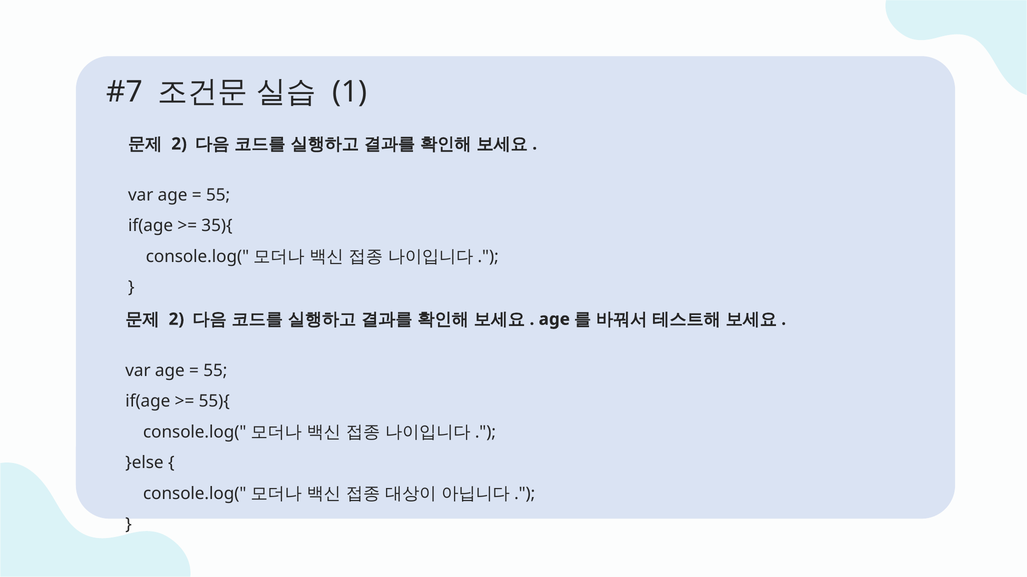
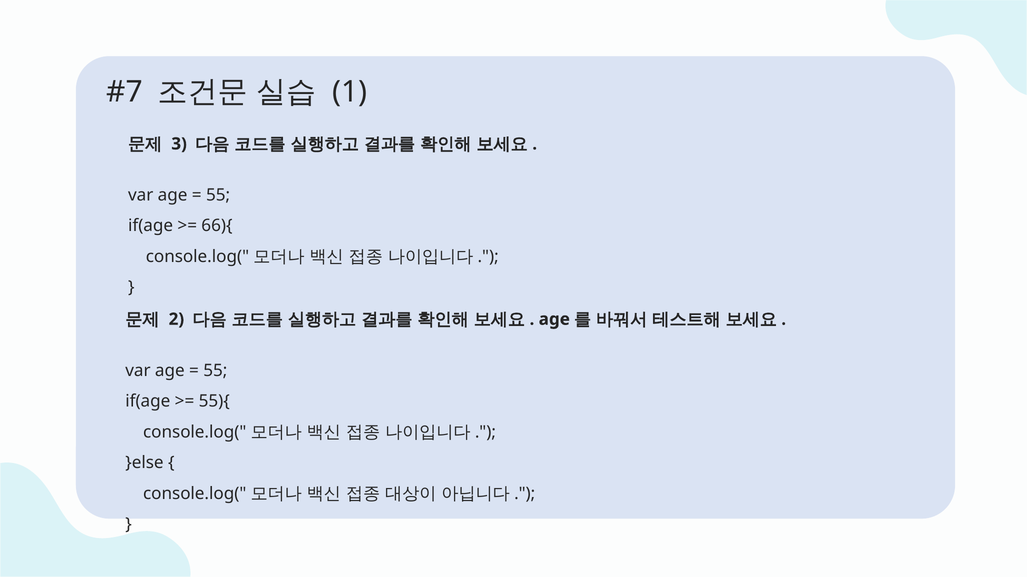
2 at (179, 144): 2 -> 3
35){: 35){ -> 66){
